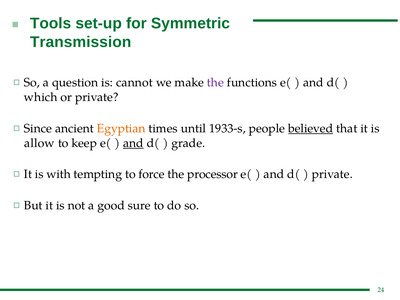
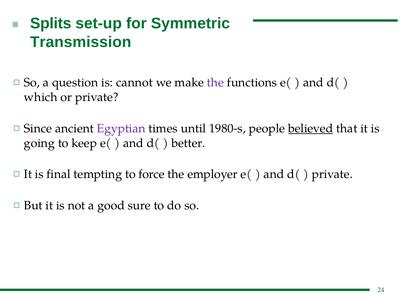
Tools: Tools -> Splits
Egyptian colour: orange -> purple
1933-s: 1933-s -> 1980-s
allow: allow -> going
and at (133, 143) underline: present -> none
grade: grade -> better
with: with -> final
processor: processor -> employer
